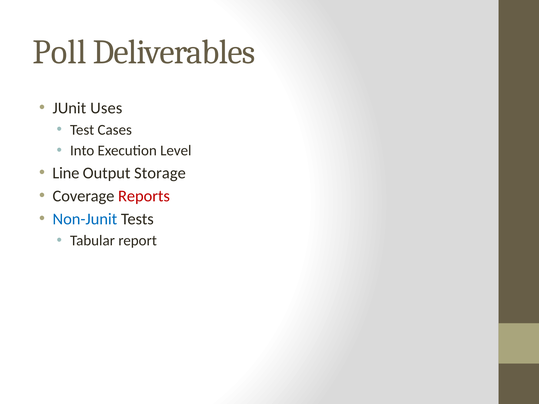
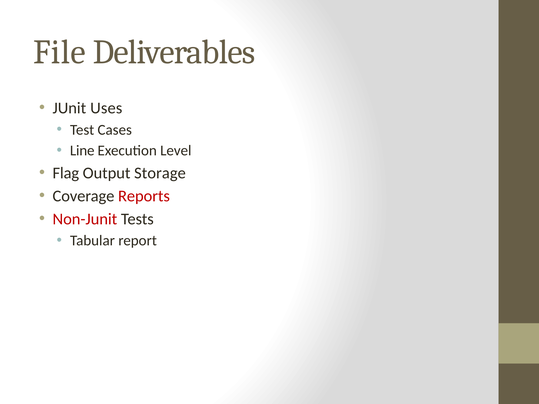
Poll: Poll -> File
Into: Into -> Line
Line: Line -> Flag
Non-Junit colour: blue -> red
